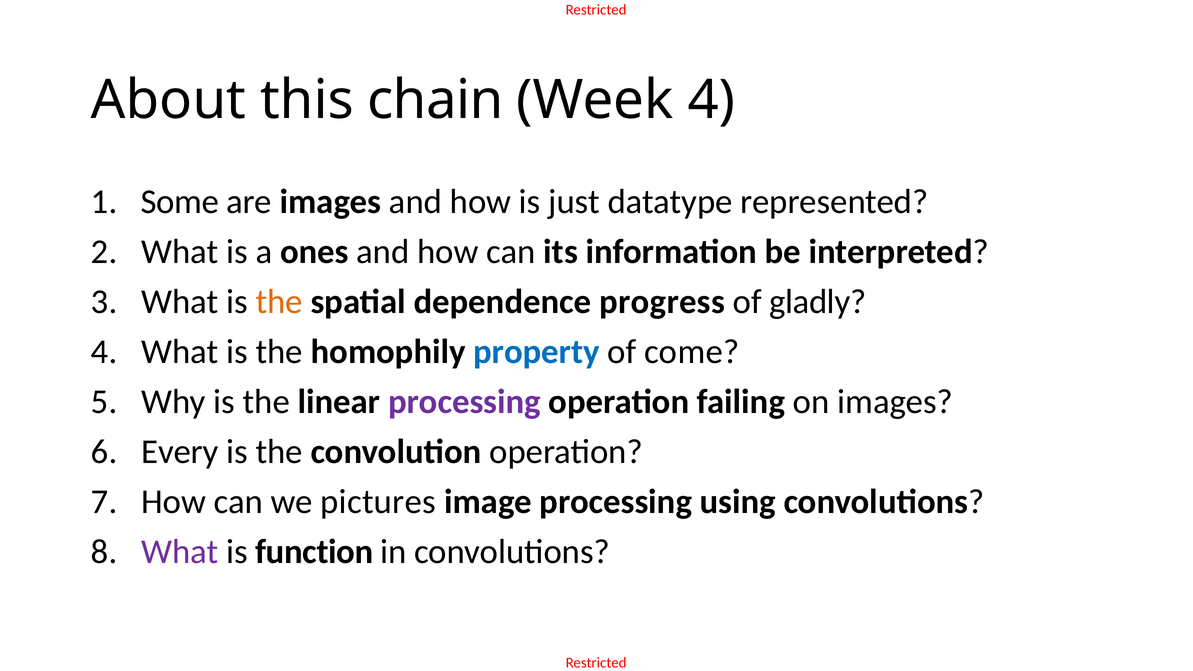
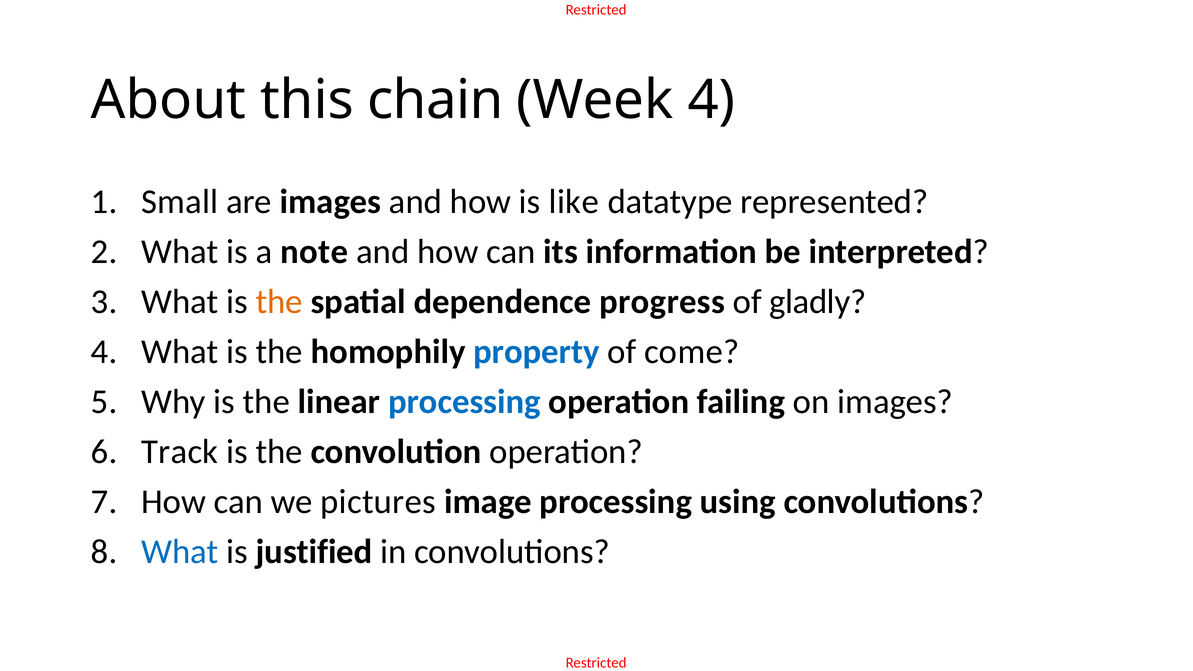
Some: Some -> Small
just: just -> like
ones: ones -> note
processing at (464, 402) colour: purple -> blue
Every: Every -> Track
What at (180, 552) colour: purple -> blue
function: function -> justified
